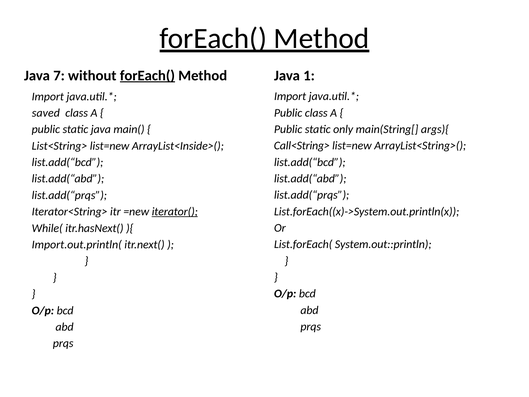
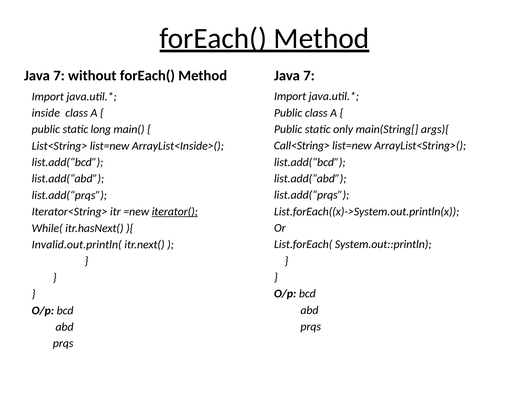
forEach( at (147, 75) underline: present -> none
1 at (309, 75): 1 -> 7
saved: saved -> inside
static java: java -> long
Import.out.println(: Import.out.println( -> Invalid.out.println(
